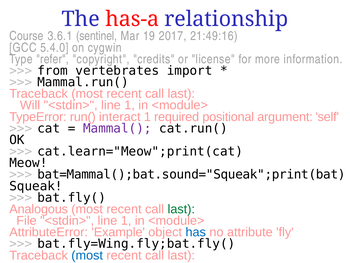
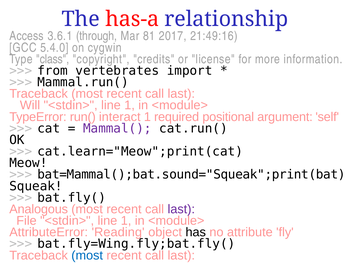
Course: Course -> Access
sentinel: sentinel -> through
19: 19 -> 81
refer: refer -> class
last at (181, 209) colour: green -> purple
Example: Example -> Reading
has colour: blue -> black
